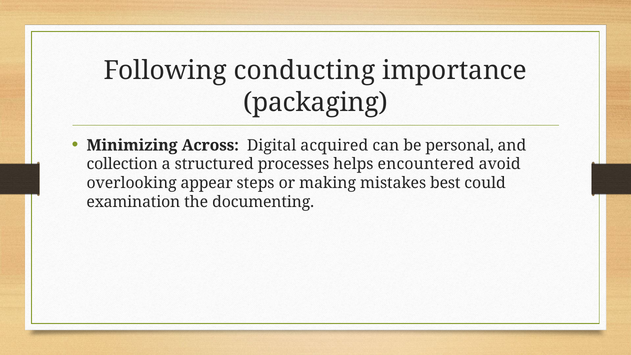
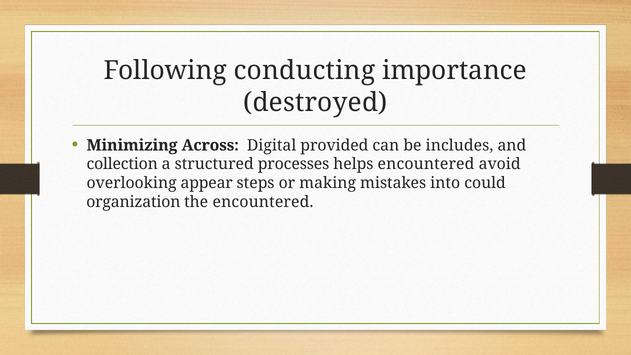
packaging: packaging -> destroyed
acquired: acquired -> provided
personal: personal -> includes
best: best -> into
examination: examination -> organization
the documenting: documenting -> encountered
